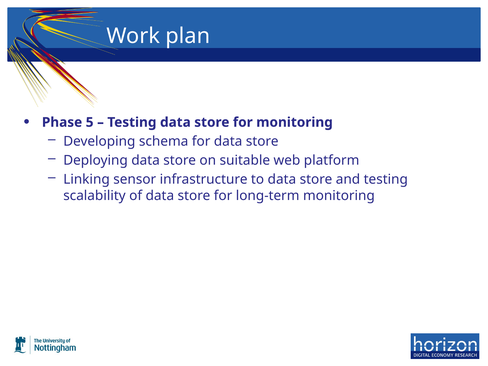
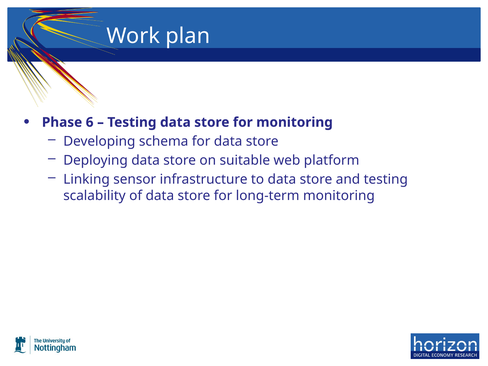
5: 5 -> 6
